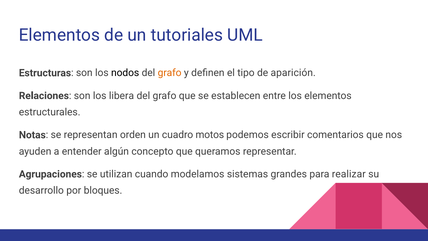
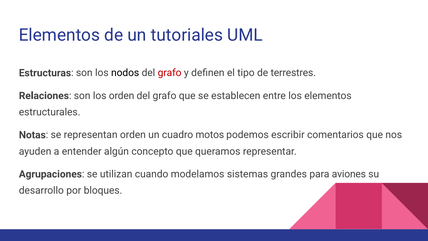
grafo at (170, 73) colour: orange -> red
aparición: aparición -> terrestres
los libera: libera -> orden
realizar: realizar -> aviones
